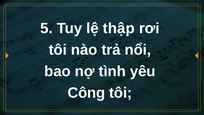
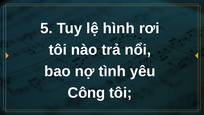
thập: thập -> hình
